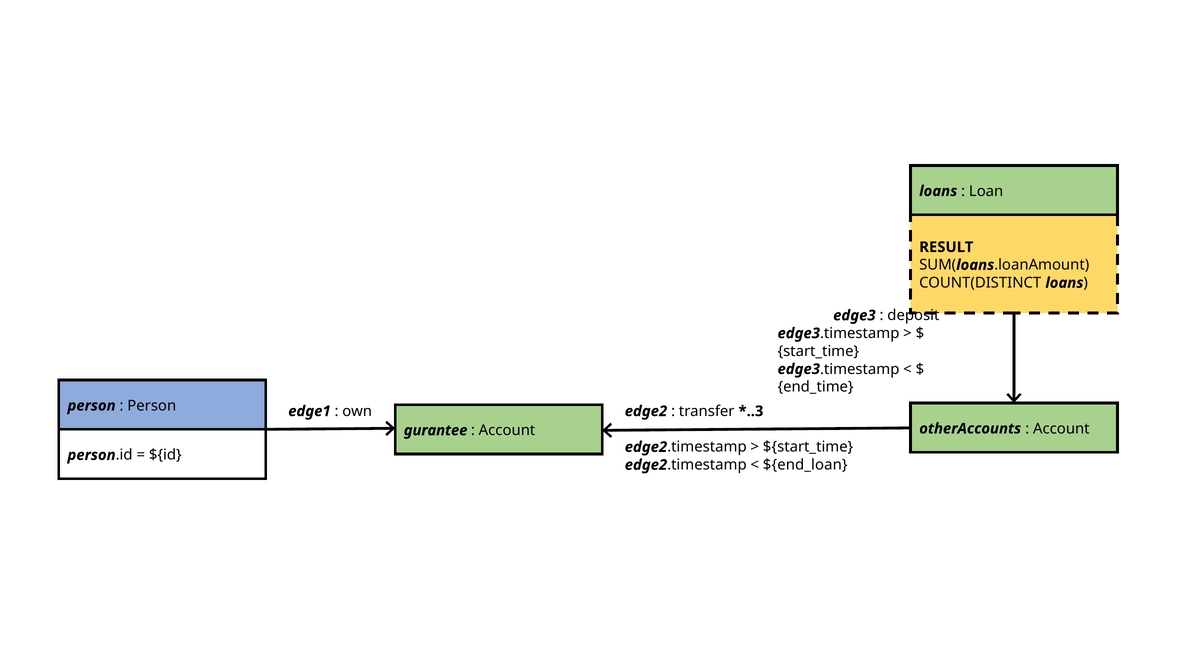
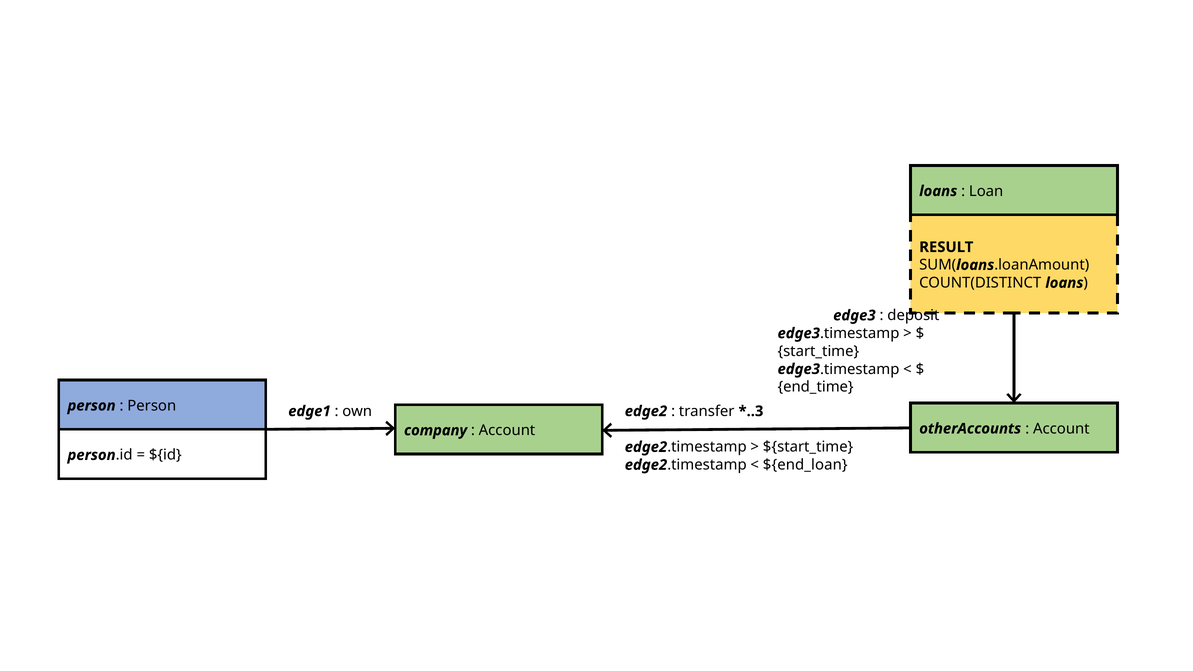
gurantee: gurantee -> company
